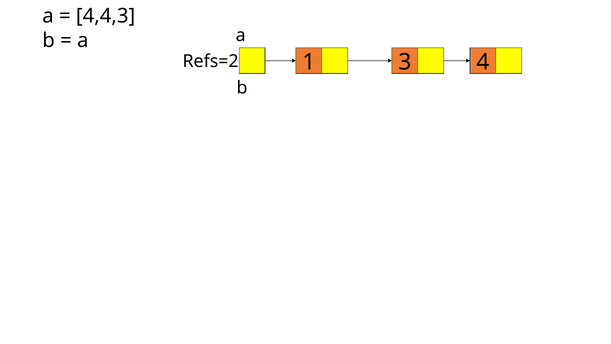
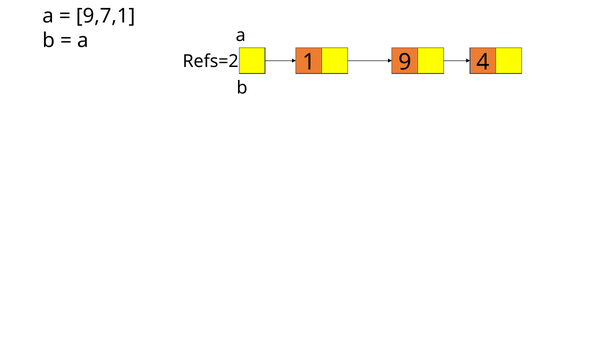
4,4,3: 4,4,3 -> 9,7,1
3: 3 -> 9
